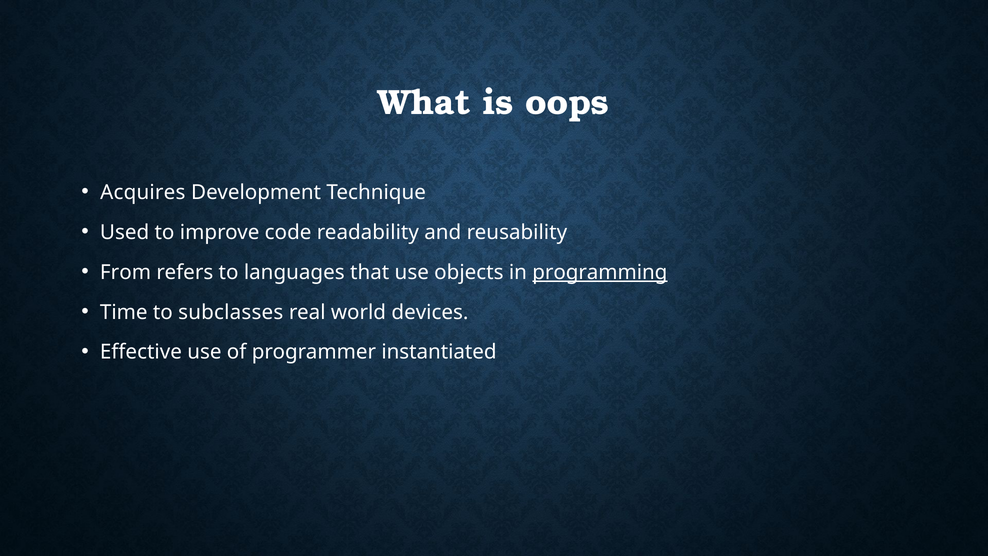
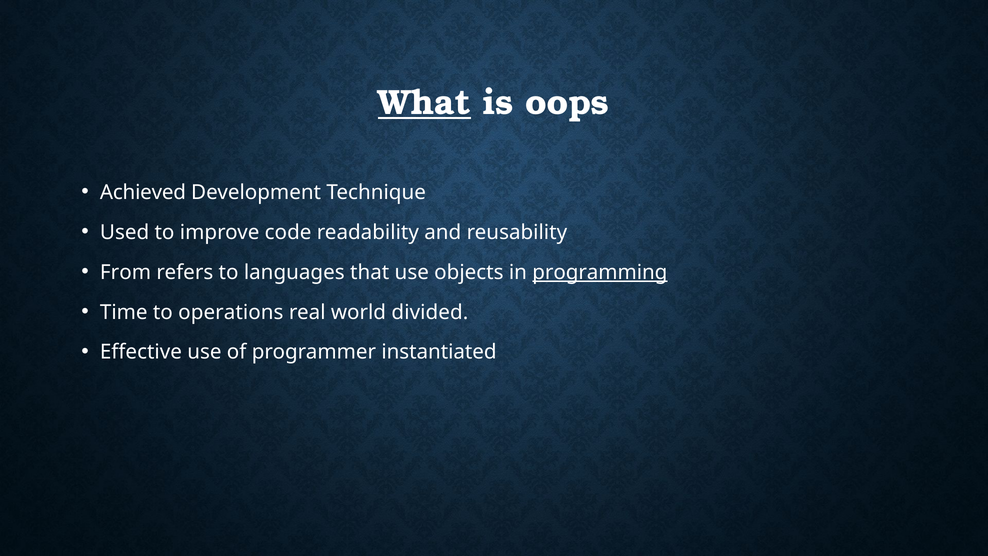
What underline: none -> present
Acquires: Acquires -> Achieved
subclasses: subclasses -> operations
devices: devices -> divided
